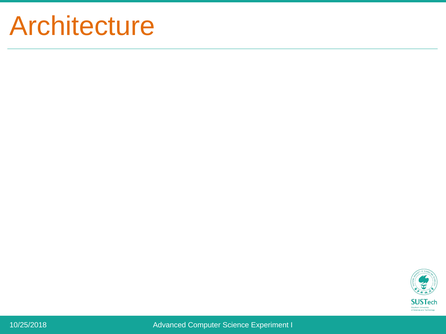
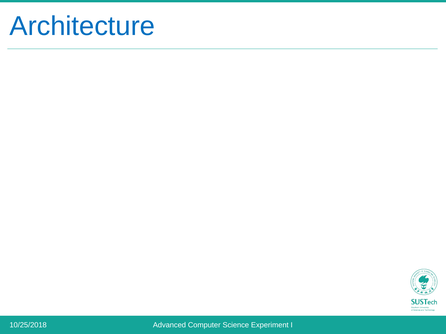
Architecture colour: orange -> blue
